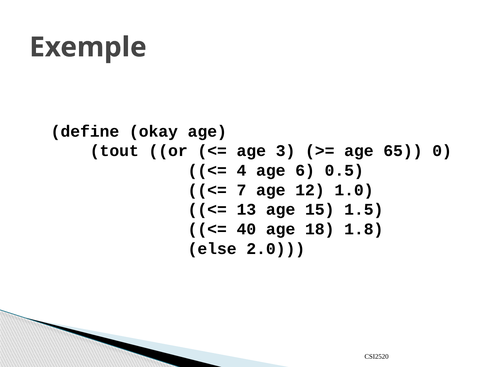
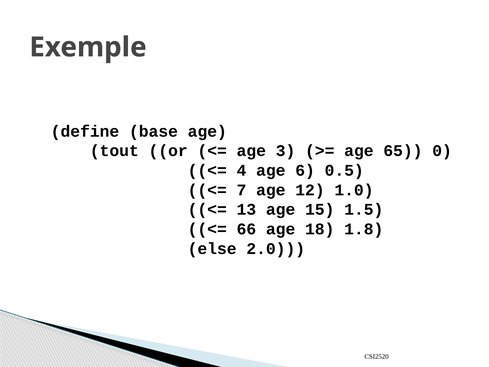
okay: okay -> base
40: 40 -> 66
